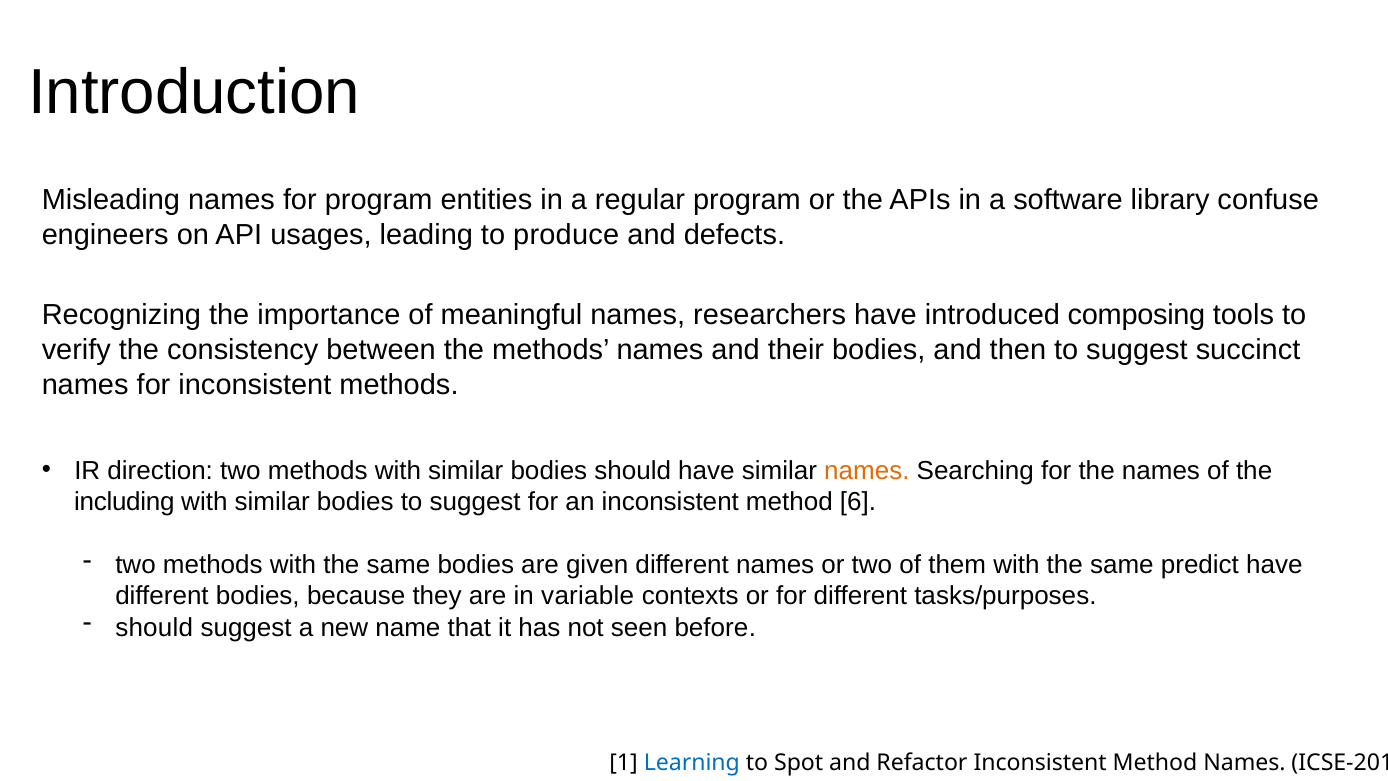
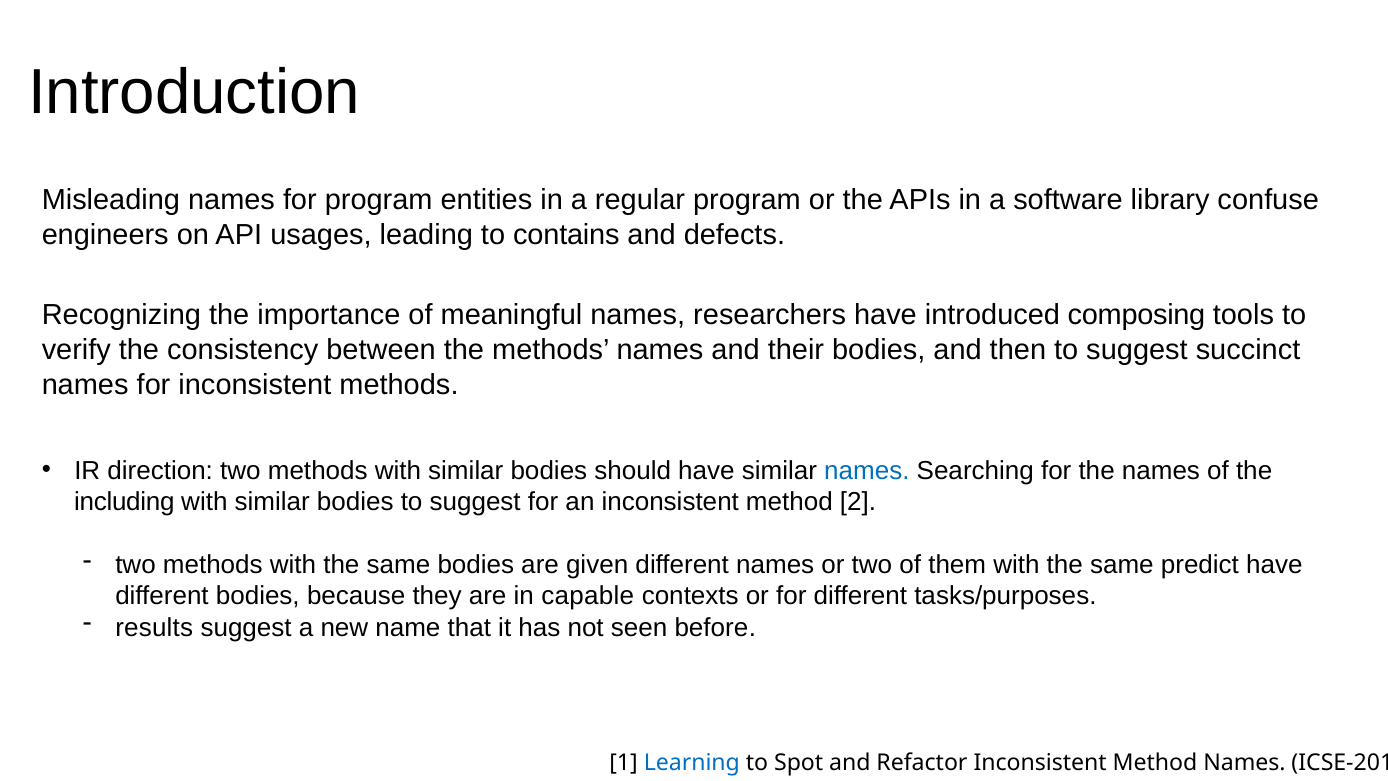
produce: produce -> contains
names at (867, 470) colour: orange -> blue
6: 6 -> 2
variable: variable -> capable
should at (154, 627): should -> results
